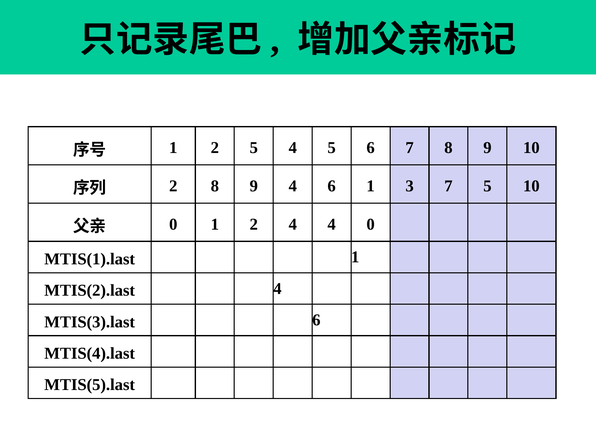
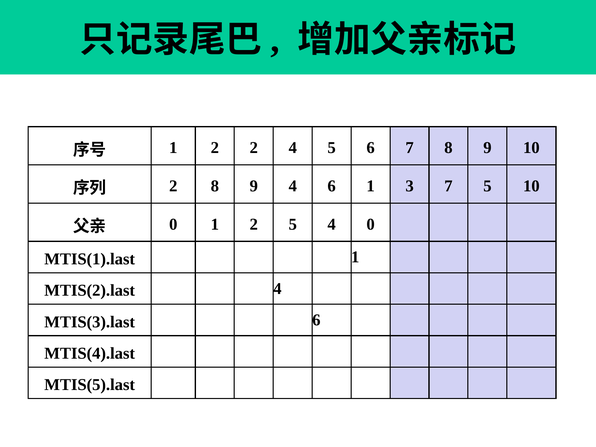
2 5: 5 -> 2
2 4: 4 -> 5
